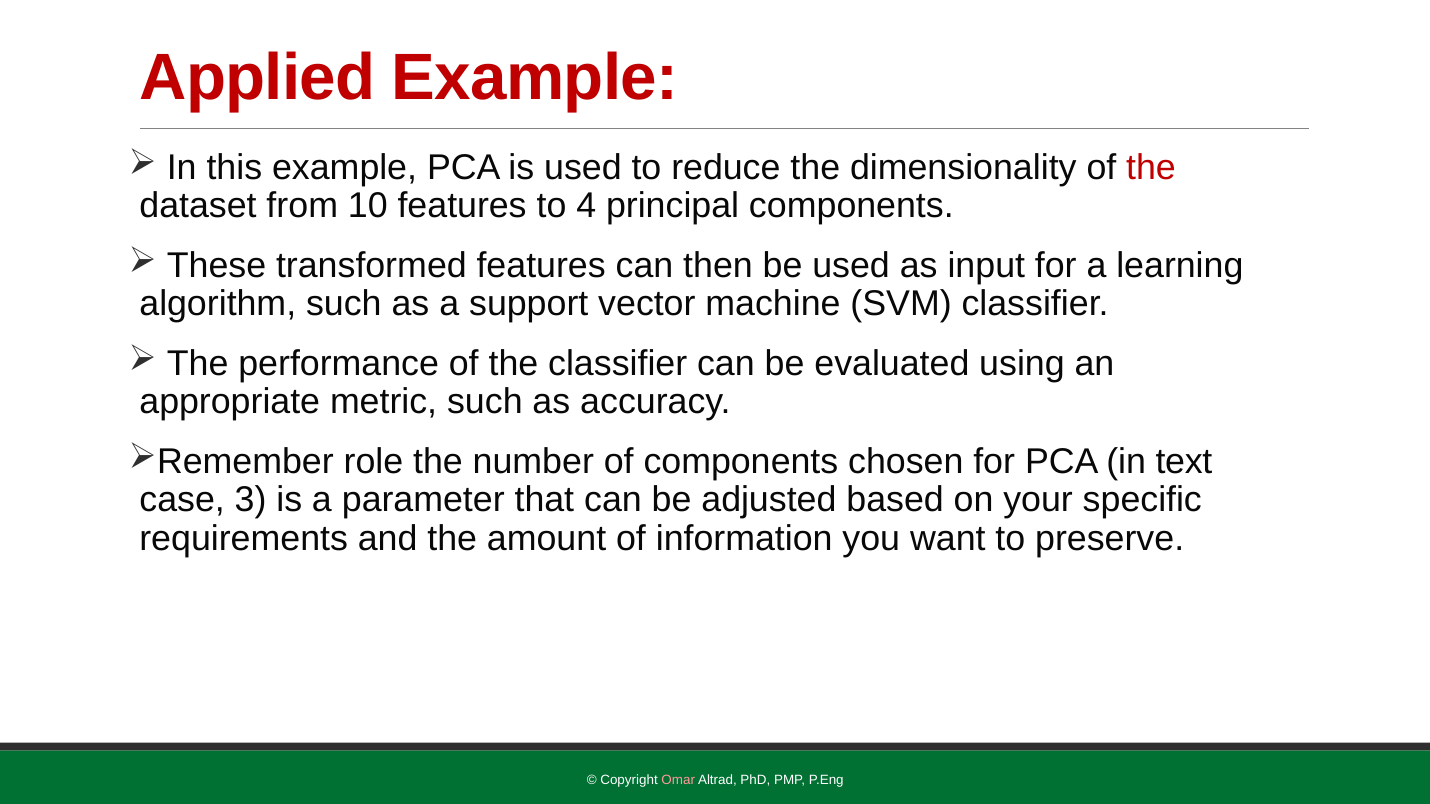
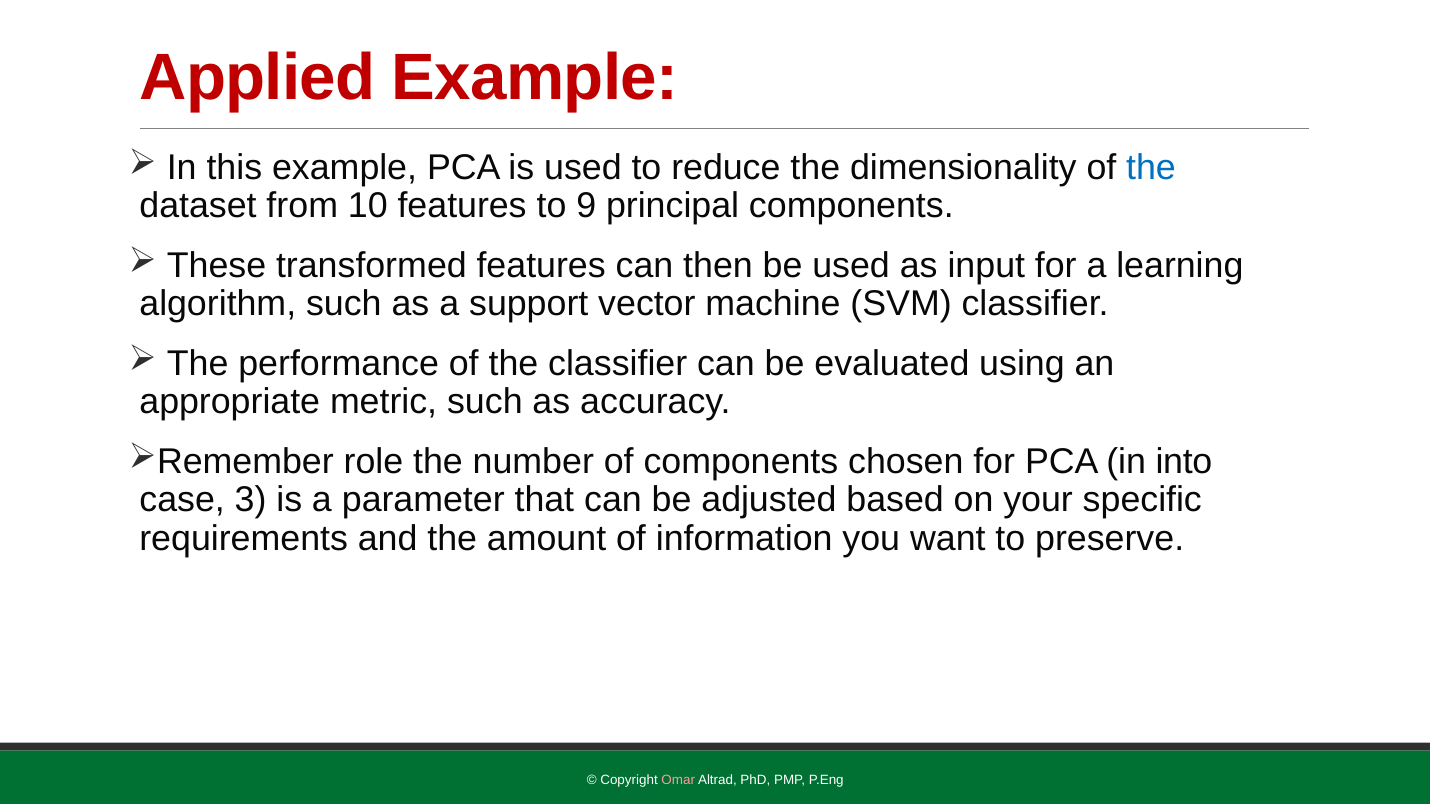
the at (1151, 168) colour: red -> blue
4: 4 -> 9
text: text -> into
